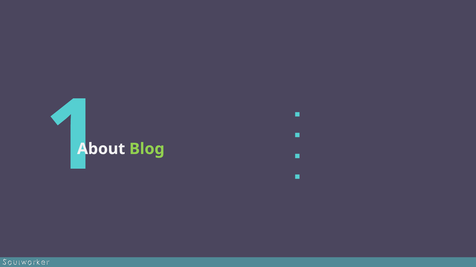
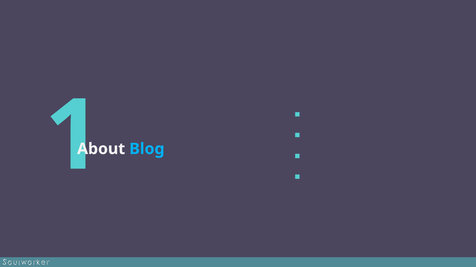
Blog colour: light green -> light blue
